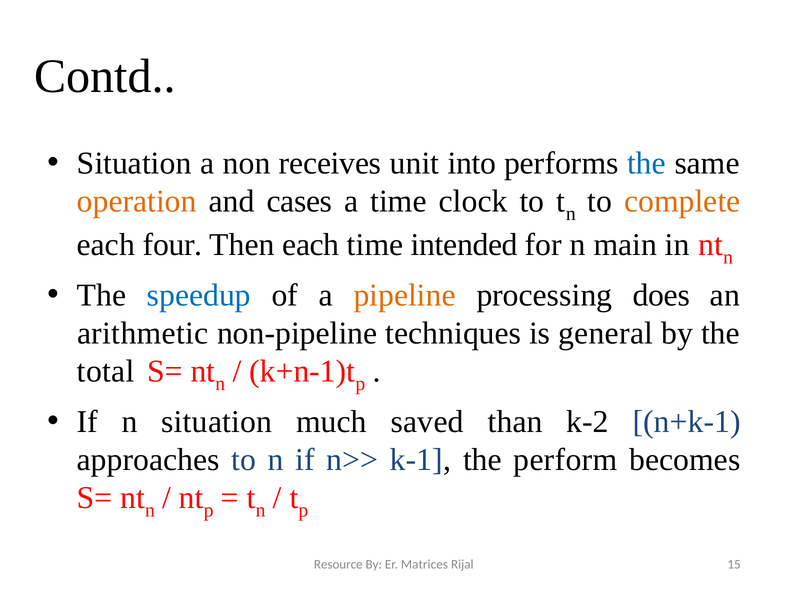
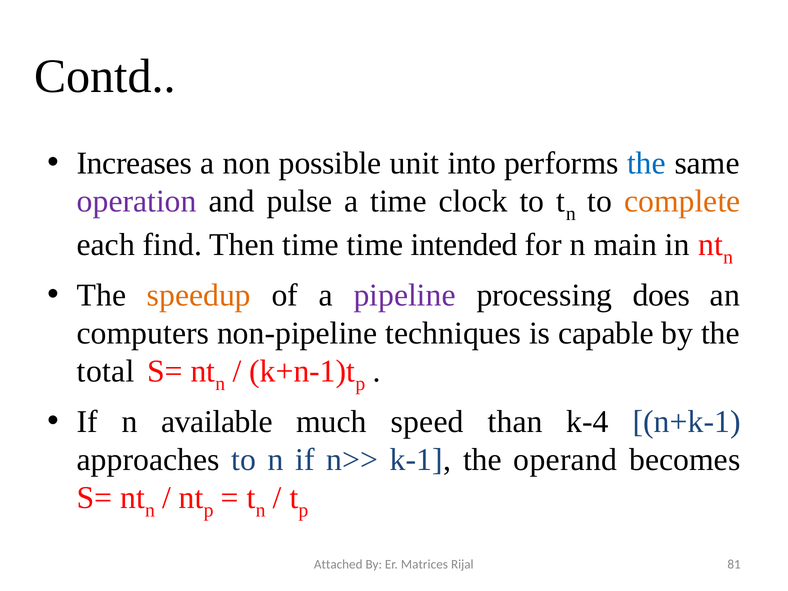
Situation at (134, 163): Situation -> Increases
receives: receives -> possible
operation colour: orange -> purple
cases: cases -> pulse
four: four -> find
Then each: each -> time
speedup colour: blue -> orange
pipeline colour: orange -> purple
arithmetic: arithmetic -> computers
general: general -> capable
n situation: situation -> available
saved: saved -> speed
k-2: k-2 -> k-4
perform: perform -> operand
Resource: Resource -> Attached
15: 15 -> 81
